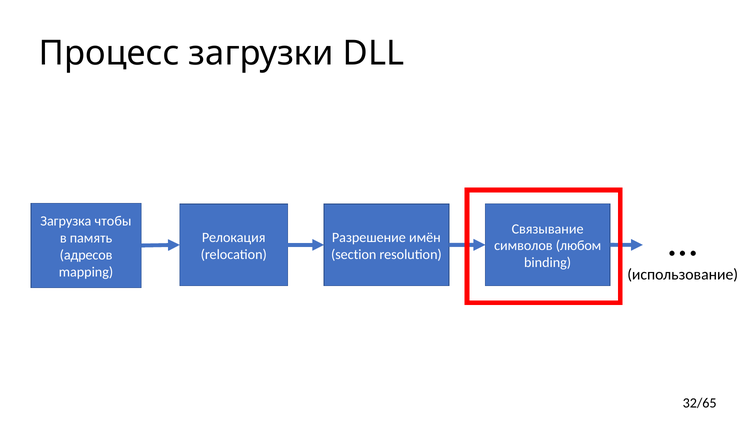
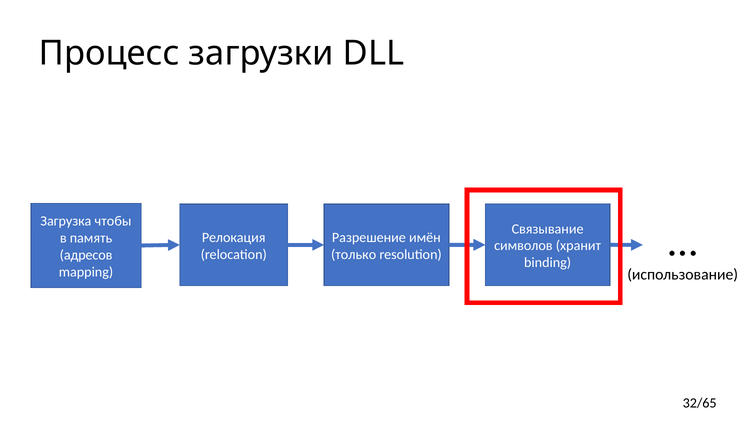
любом: любом -> хранит
section: section -> только
